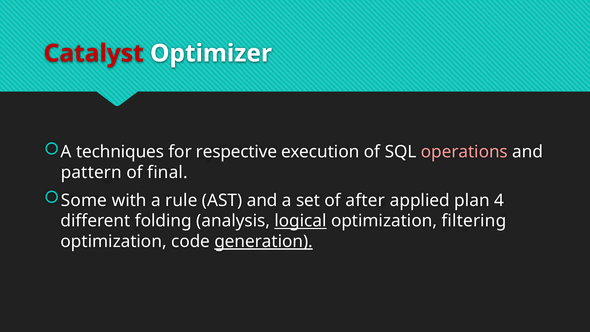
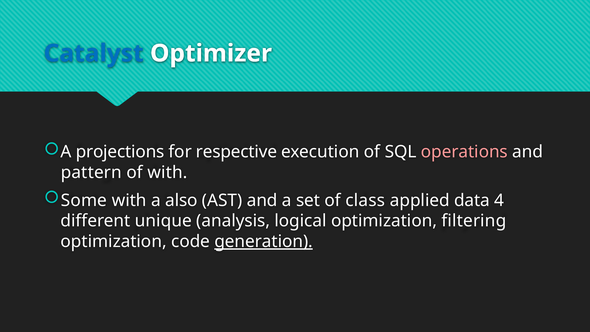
Catalyst colour: red -> blue
techniques: techniques -> projections
of final: final -> with
rule: rule -> also
after: after -> class
plan: plan -> data
folding: folding -> unique
logical underline: present -> none
